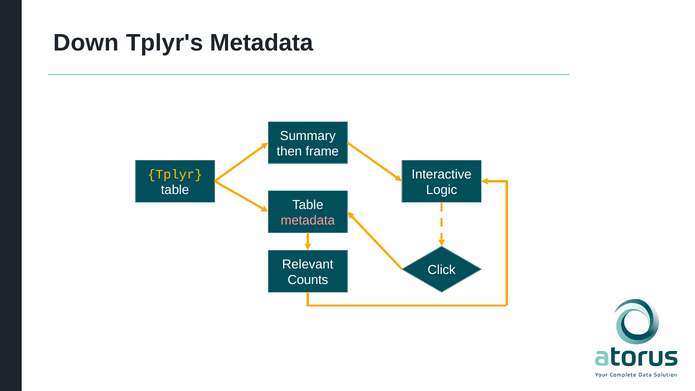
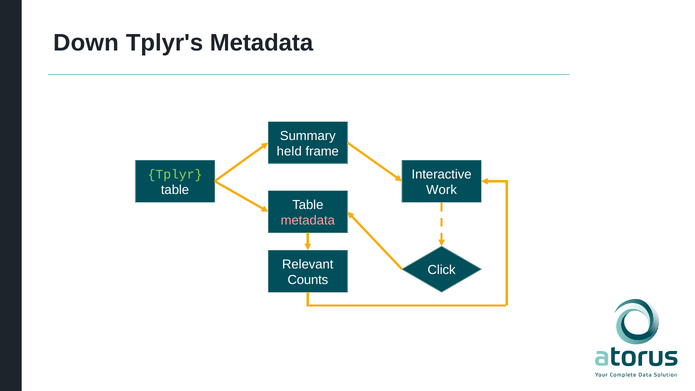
then: then -> held
Tplyr colour: yellow -> light green
Logic: Logic -> Work
